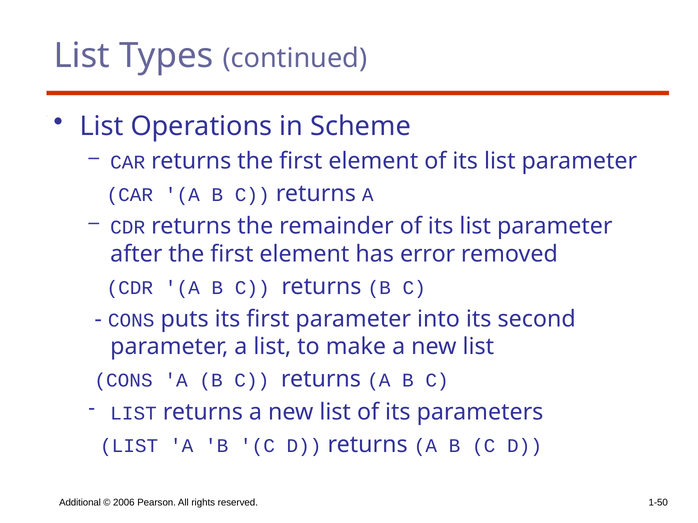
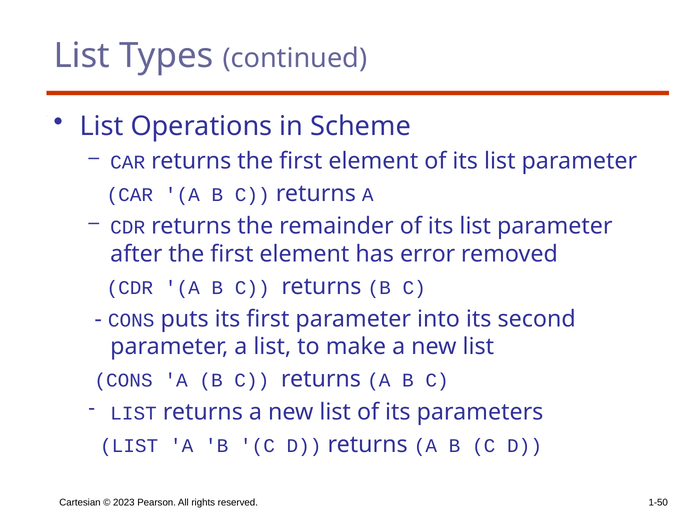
Additional: Additional -> Cartesian
2006: 2006 -> 2023
